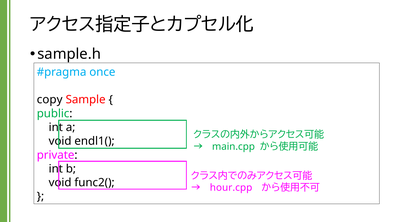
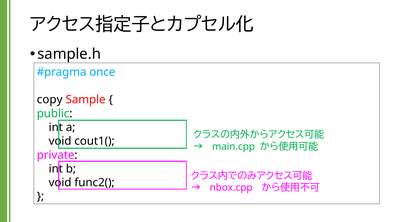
endl1(: endl1( -> cout1(
hour.cpp: hour.cpp -> nbox.cpp
